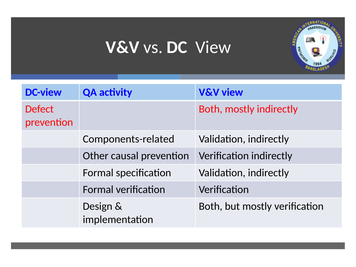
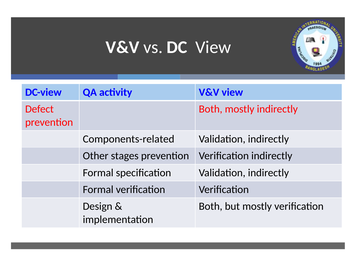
causal: causal -> stages
